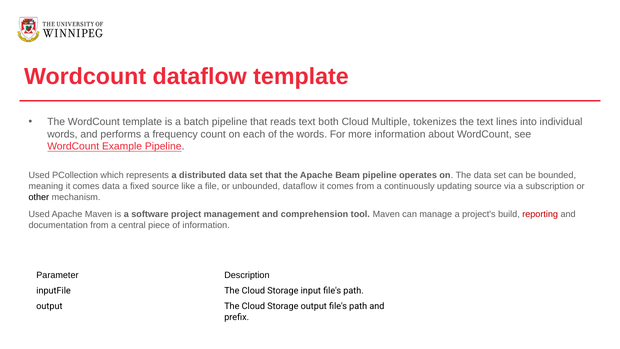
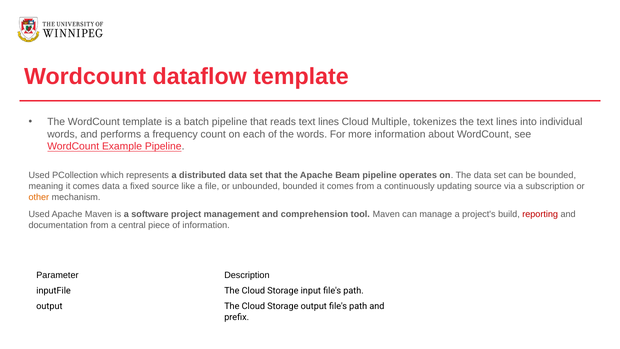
reads text both: both -> lines
unbounded dataflow: dataflow -> bounded
other colour: black -> orange
